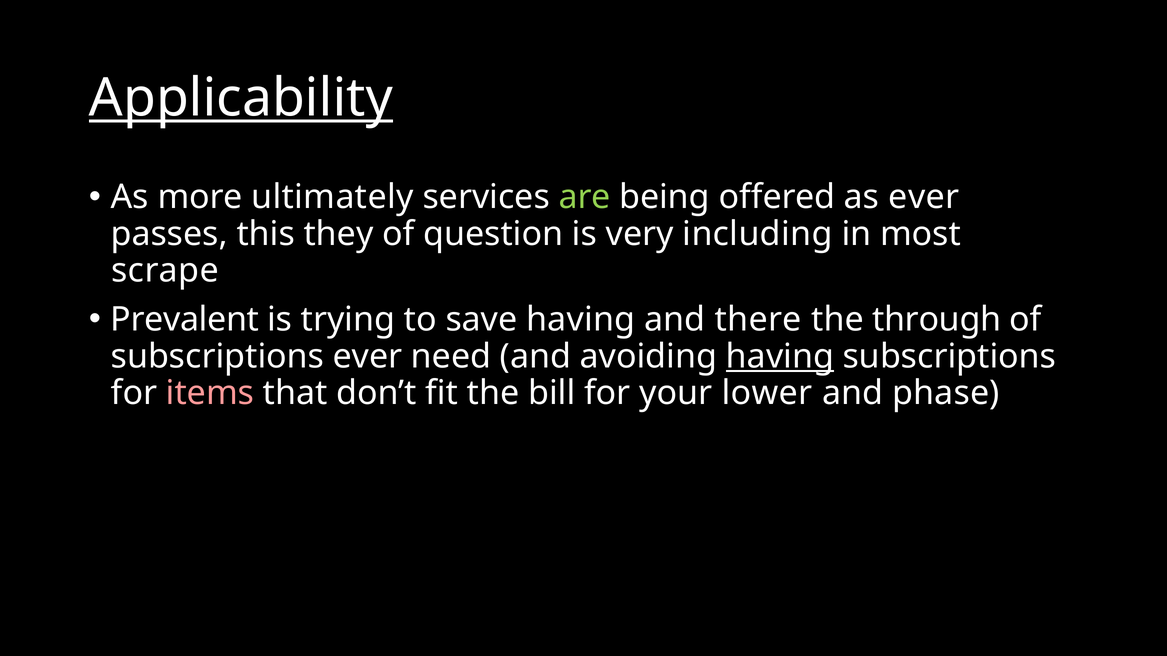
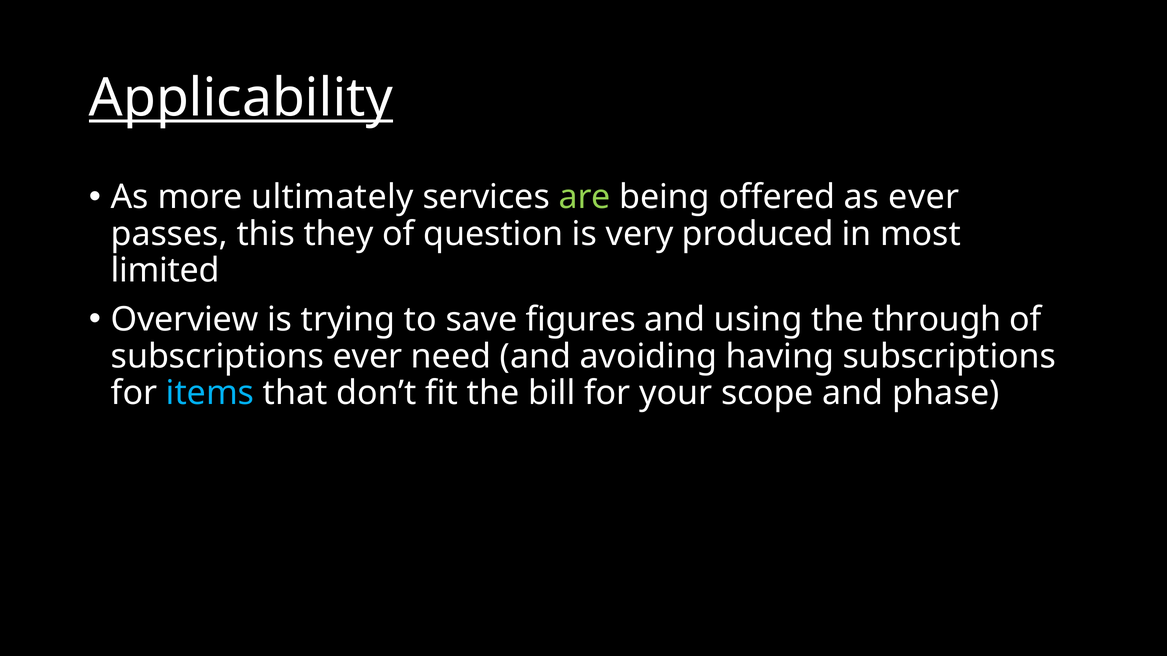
including: including -> produced
scrape: scrape -> limited
Prevalent: Prevalent -> Overview
save having: having -> figures
there: there -> using
having at (780, 357) underline: present -> none
items colour: pink -> light blue
lower: lower -> scope
